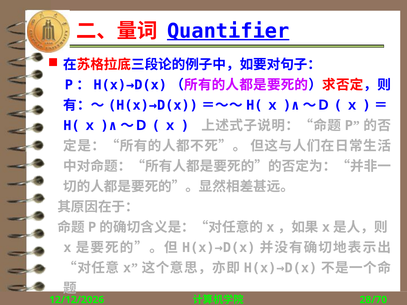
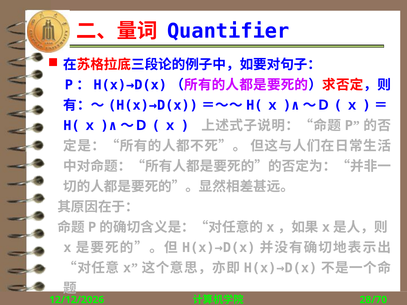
Quantifier underline: present -> none
